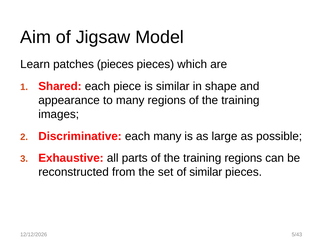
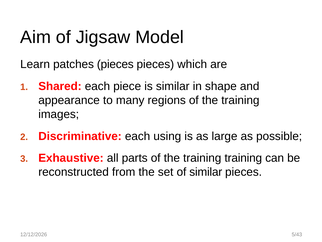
each many: many -> using
training regions: regions -> training
